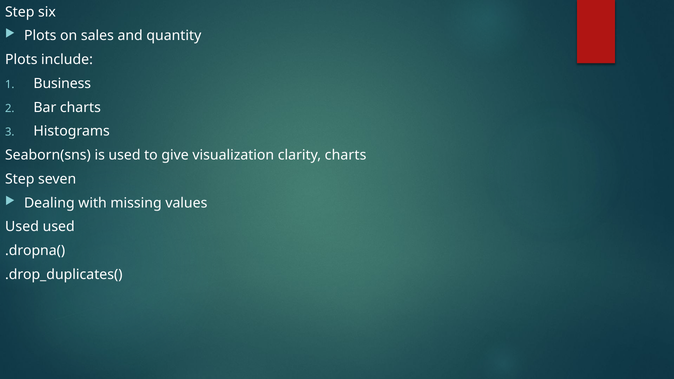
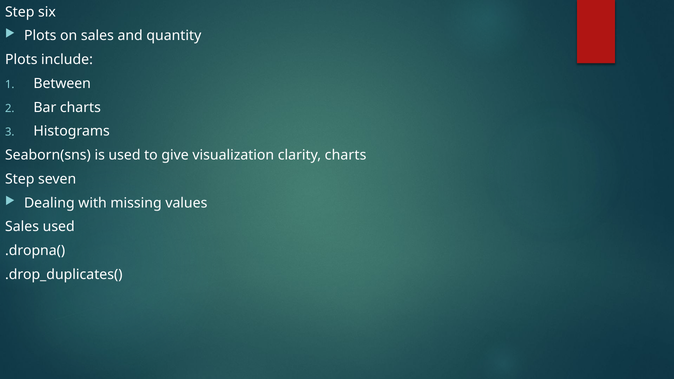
Business: Business -> Between
Used at (22, 227): Used -> Sales
